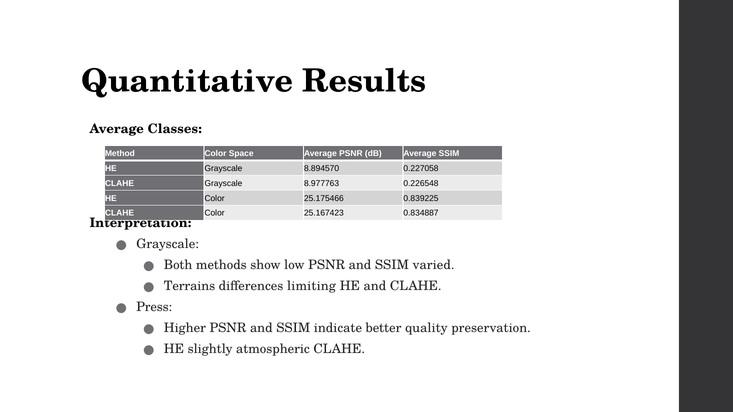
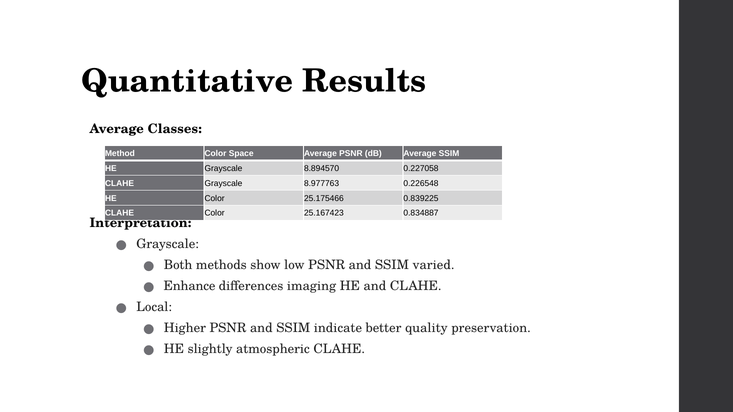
Terrains: Terrains -> Enhance
limiting: limiting -> imaging
Press: Press -> Local
